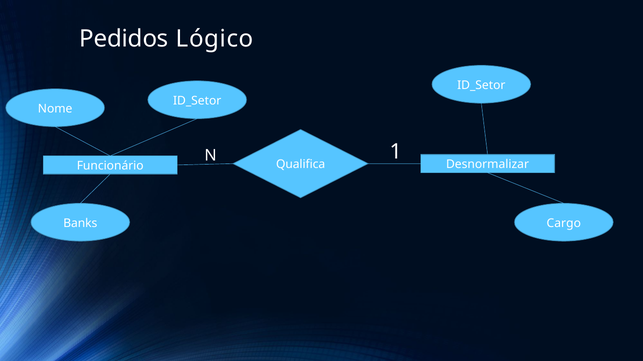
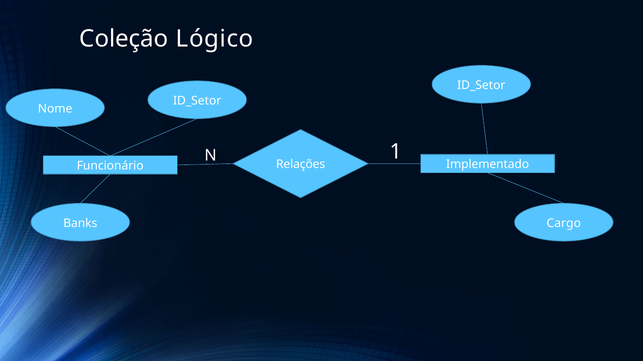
Pedidos: Pedidos -> Coleção
Qualifica: Qualifica -> Relações
Desnormalizar: Desnormalizar -> Implementado
